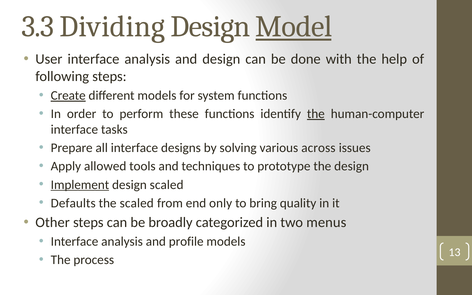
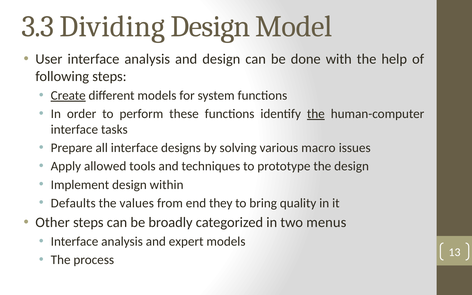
Model underline: present -> none
across: across -> macro
Implement underline: present -> none
design scaled: scaled -> within
the scaled: scaled -> values
only: only -> they
profile: profile -> expert
